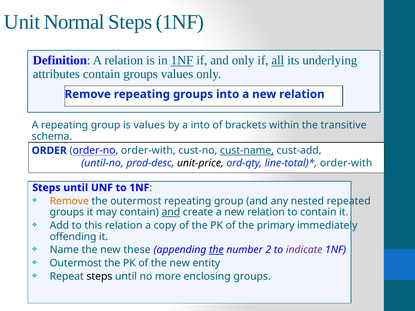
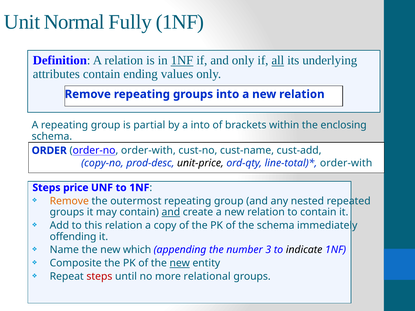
Normal Steps: Steps -> Fully
contain groups: groups -> ending
is values: values -> partial
transitive: transitive -> enclosing
cust-name underline: present -> none
until-no: until-no -> copy-no
until at (76, 188): until -> price
the primary: primary -> schema
these: these -> which
the at (216, 250) underline: present -> none
2: 2 -> 3
indicate colour: purple -> black
Outermost at (76, 263): Outermost -> Composite
new at (180, 263) underline: none -> present
steps at (99, 277) colour: black -> red
enclosing: enclosing -> relational
